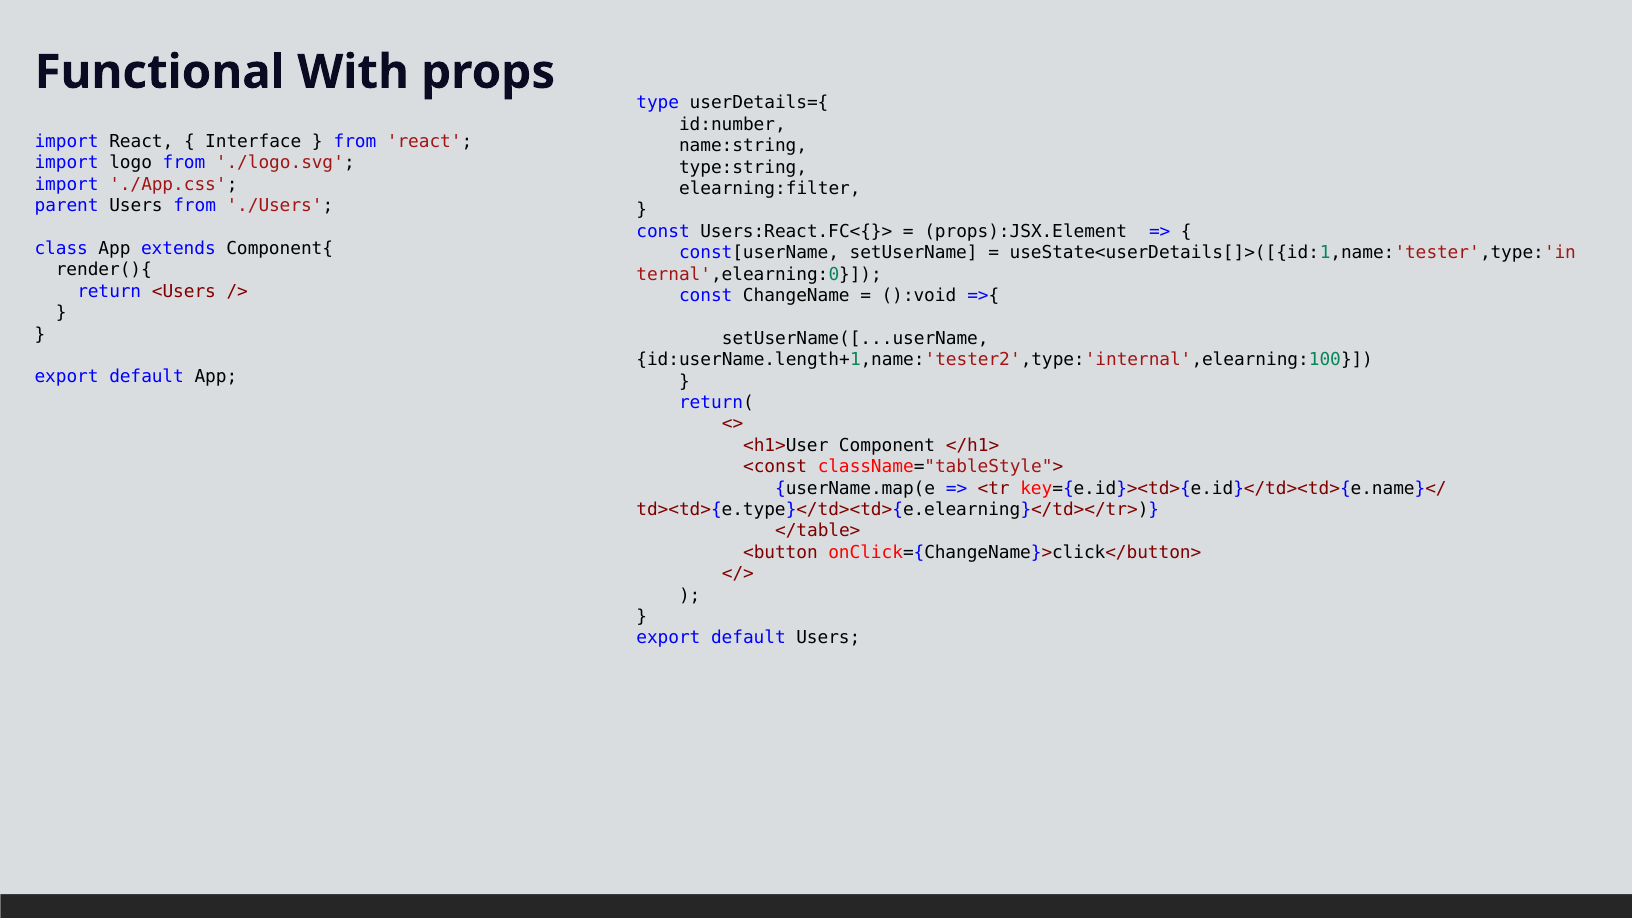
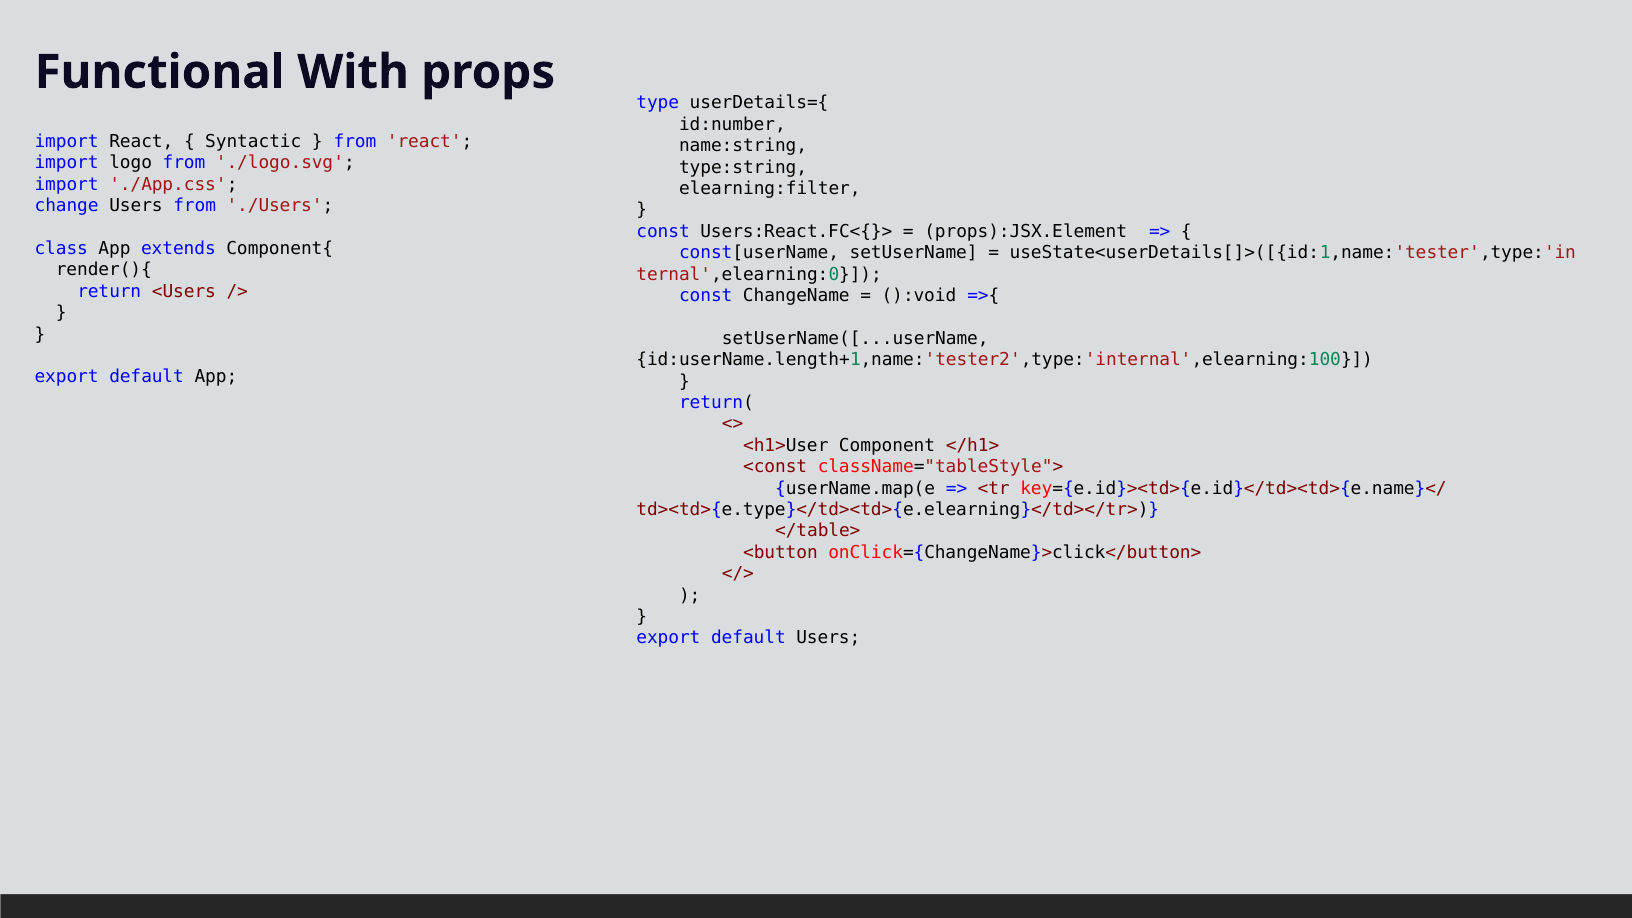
Interface: Interface -> Syntactic
parent: parent -> change
